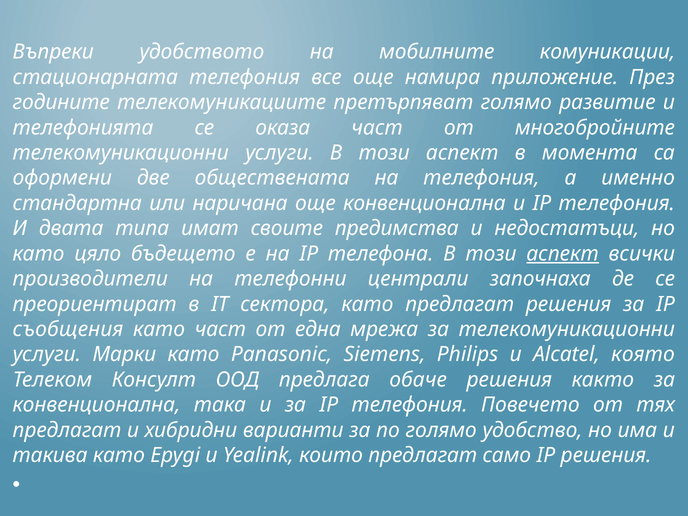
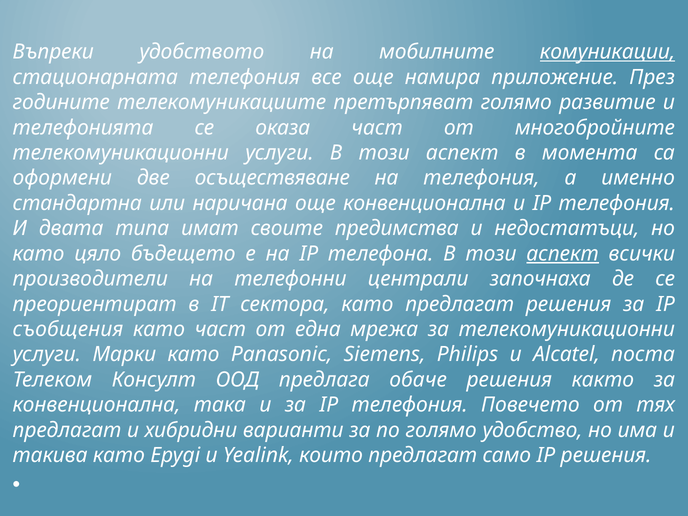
комуникации underline: none -> present
обществената: обществената -> осъществяване
която: която -> поста
